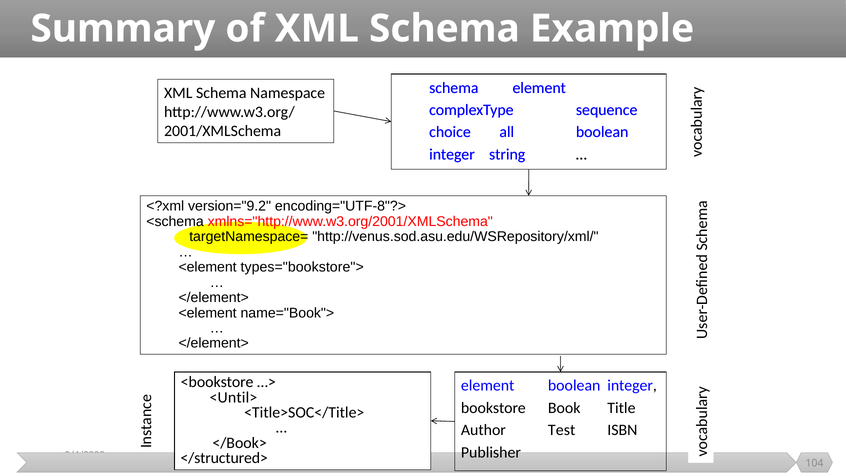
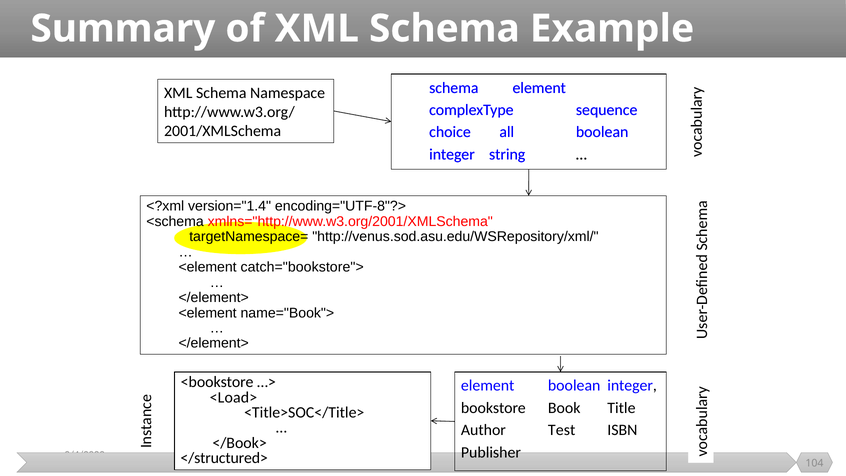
version="9.2: version="9.2 -> version="1.4
types="bookstore">: types="bookstore"> -> catch="bookstore">
<Until>: <Until> -> <Load>
